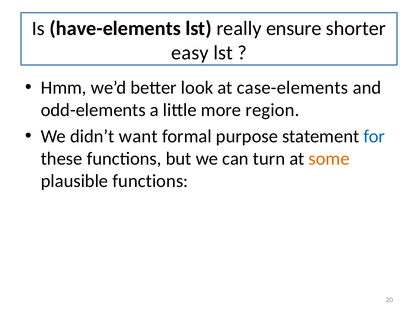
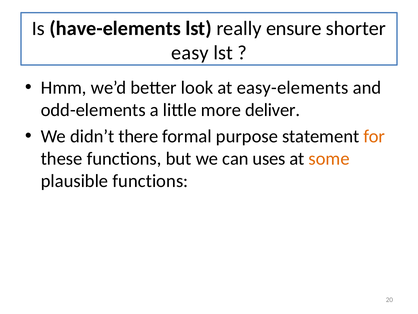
case-elements: case-elements -> easy-elements
region: region -> deliver
want: want -> there
for colour: blue -> orange
turn: turn -> uses
